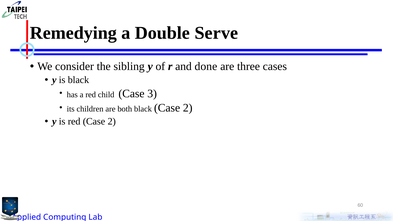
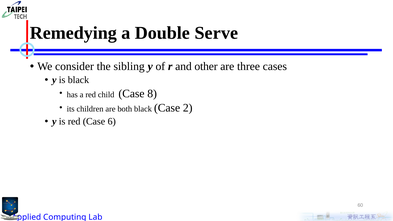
done: done -> other
3: 3 -> 8
red Case 2: 2 -> 6
